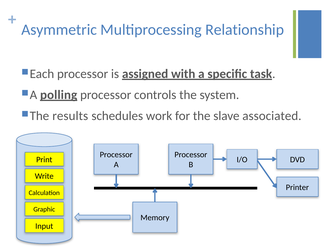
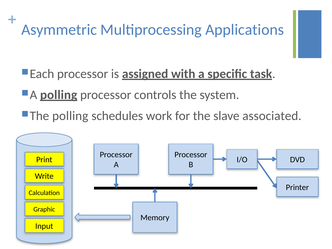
Relationship: Relationship -> Applications
results at (70, 116): results -> polling
